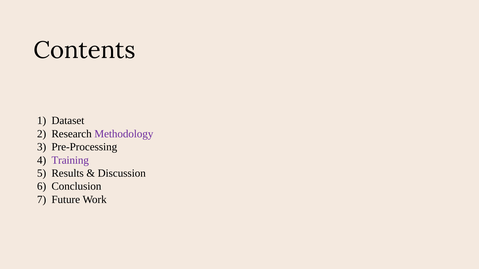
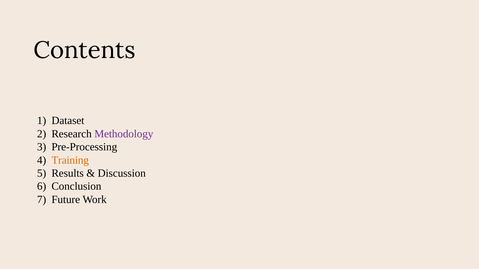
Training colour: purple -> orange
